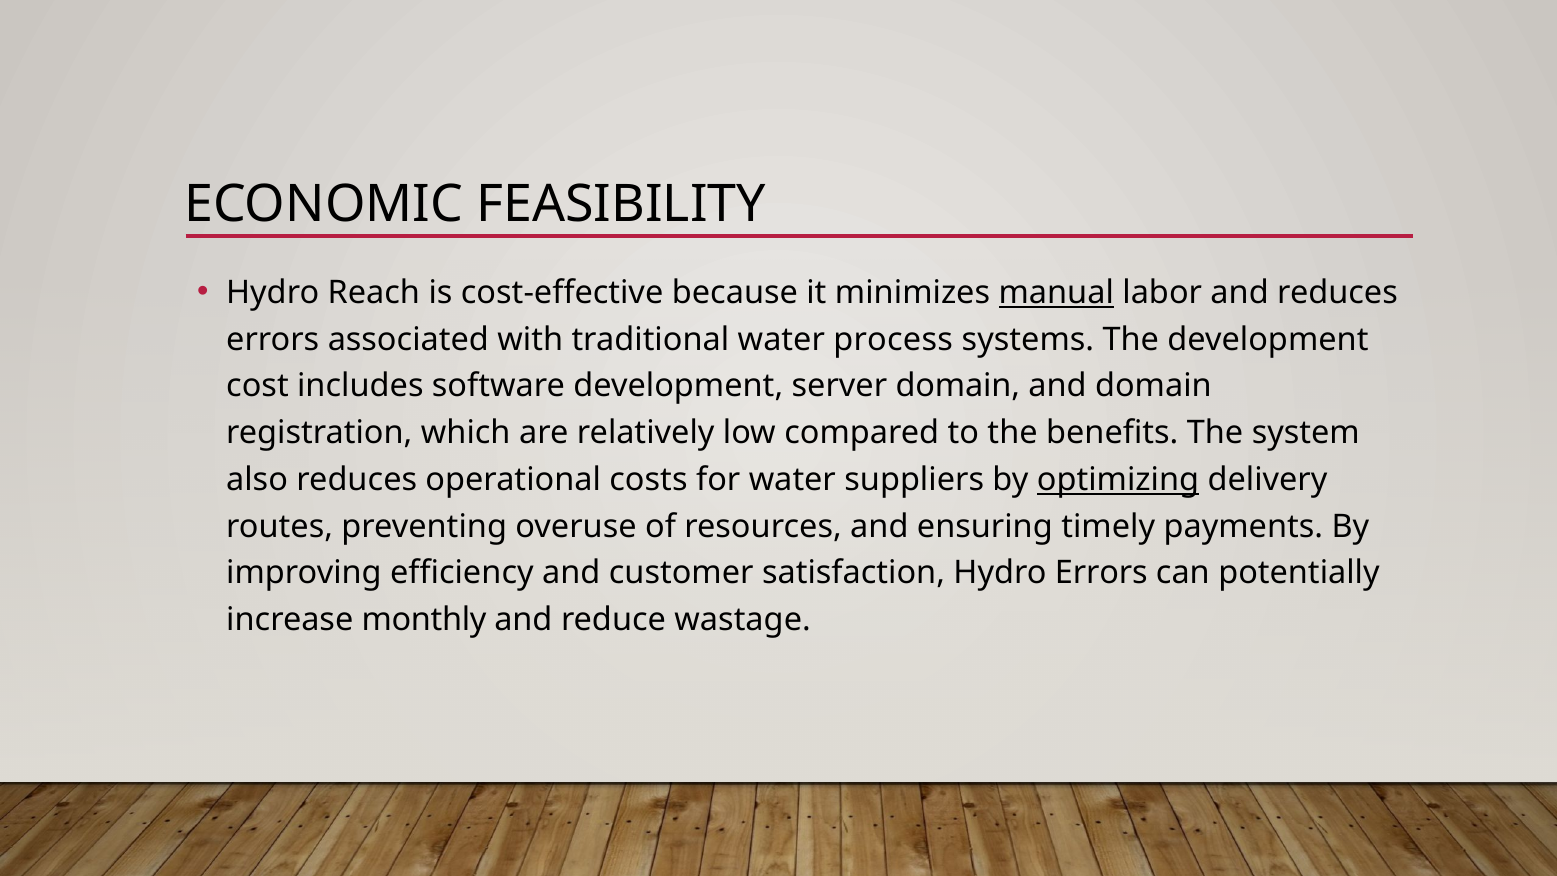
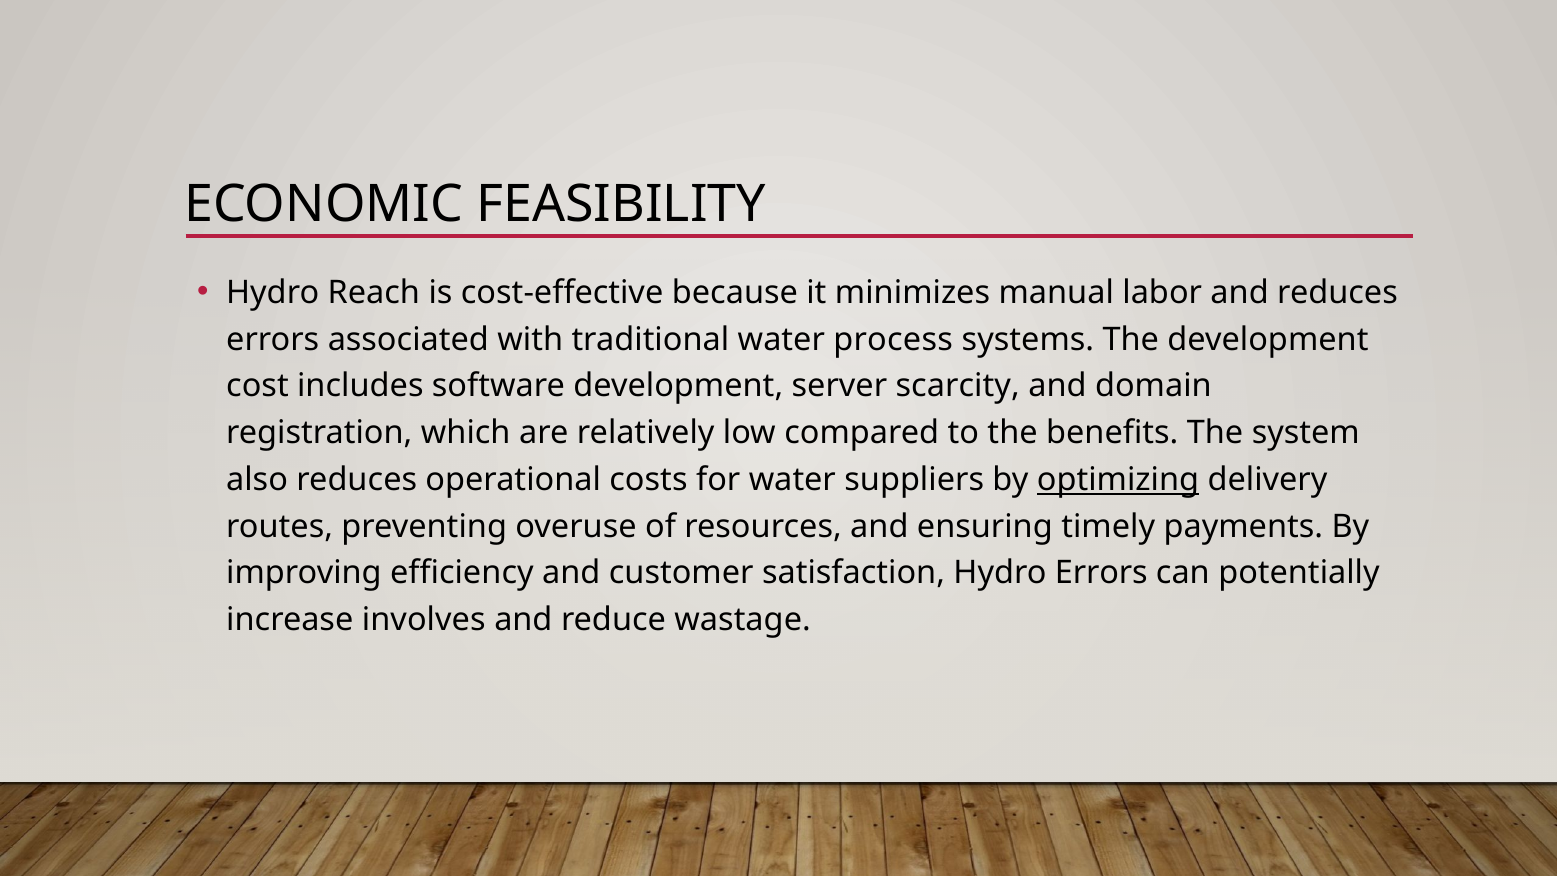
manual underline: present -> none
server domain: domain -> scarcity
monthly: monthly -> involves
